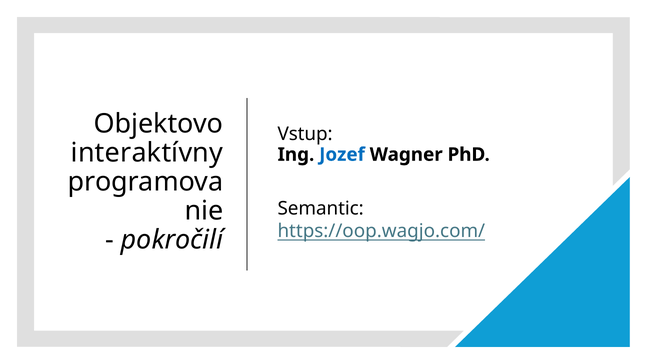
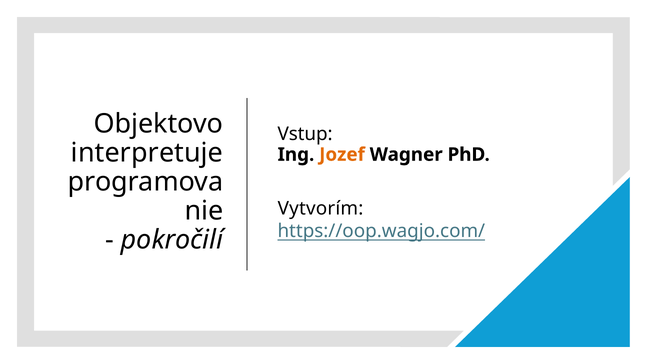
interaktívny: interaktívny -> interpretuje
Jozef colour: blue -> orange
Semantic: Semantic -> Vytvorím
